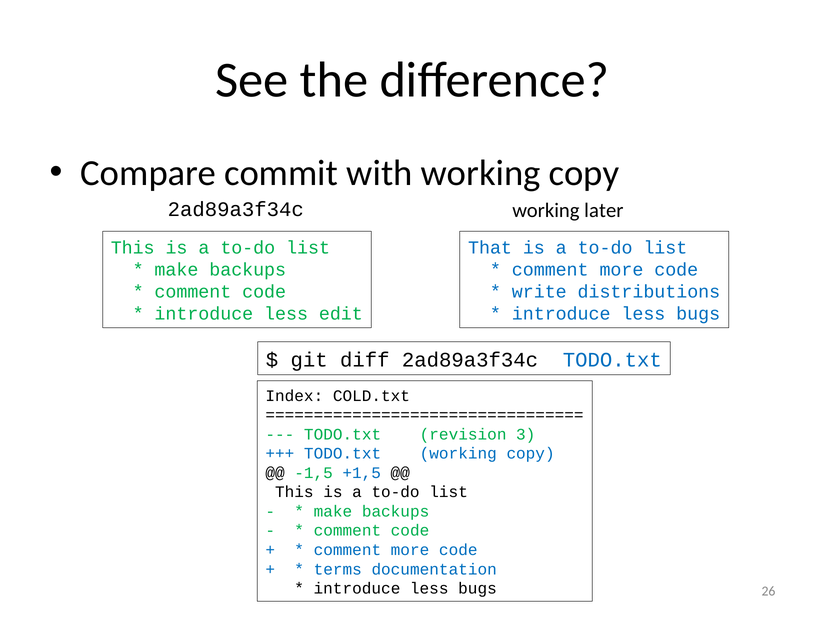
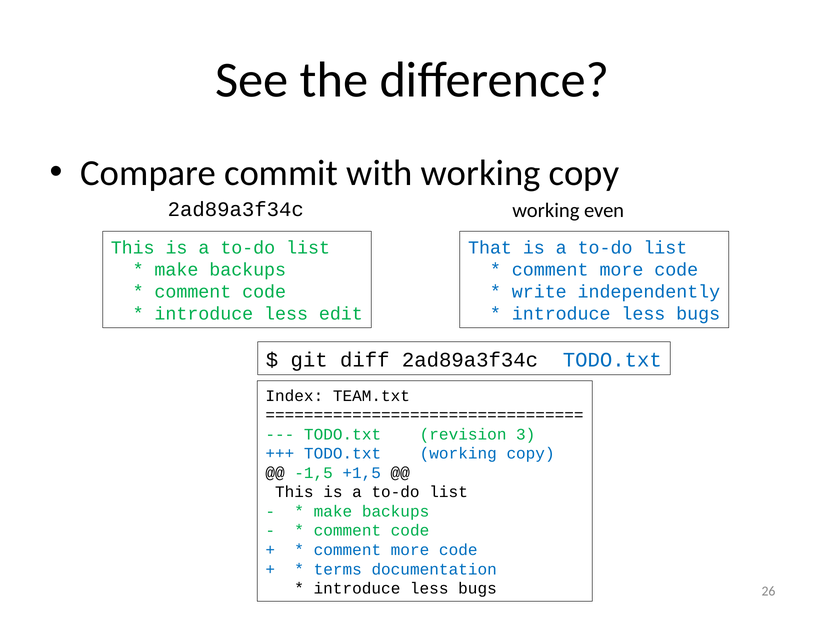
later: later -> even
distributions: distributions -> independently
COLD.txt: COLD.txt -> TEAM.txt
